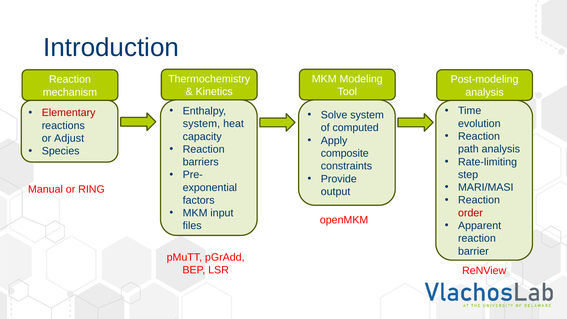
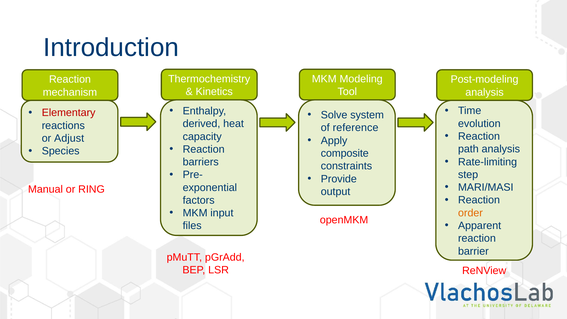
system at (201, 124): system -> derived
computed: computed -> reference
order colour: red -> orange
